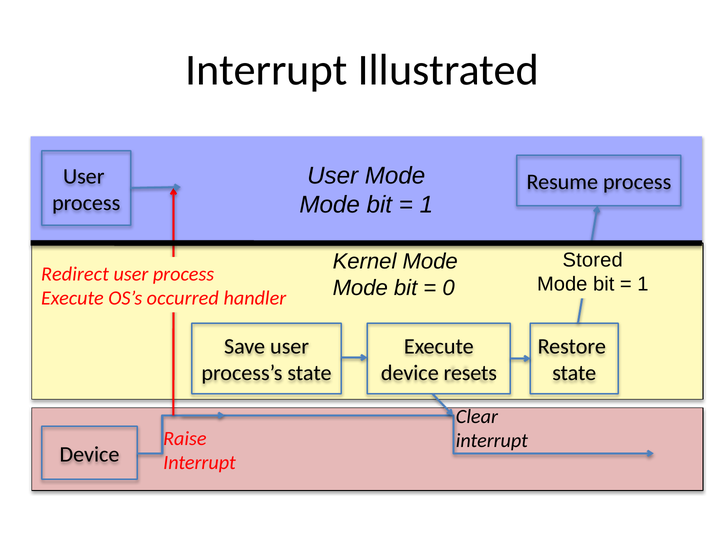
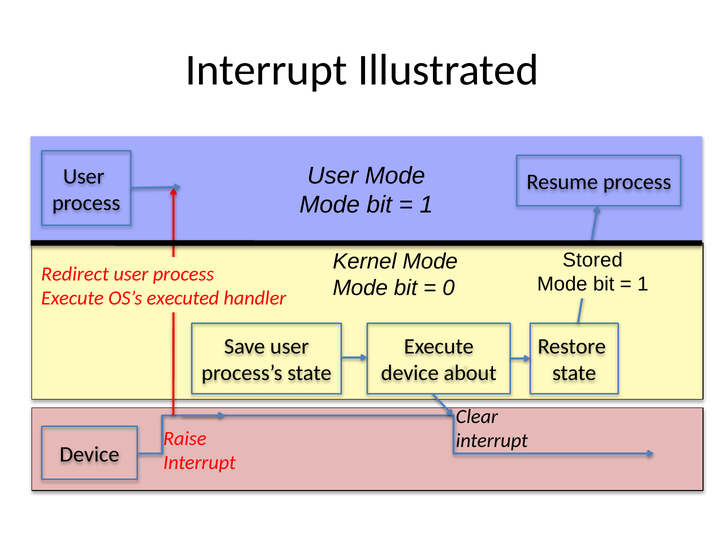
occurred: occurred -> executed
resets: resets -> about
